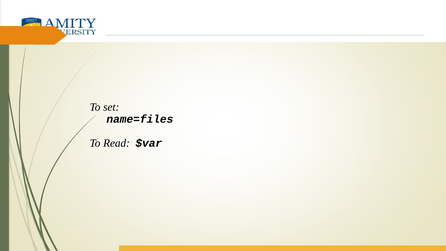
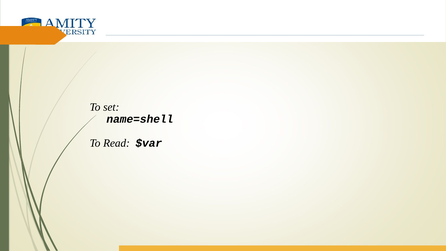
name=files: name=files -> name=shell
